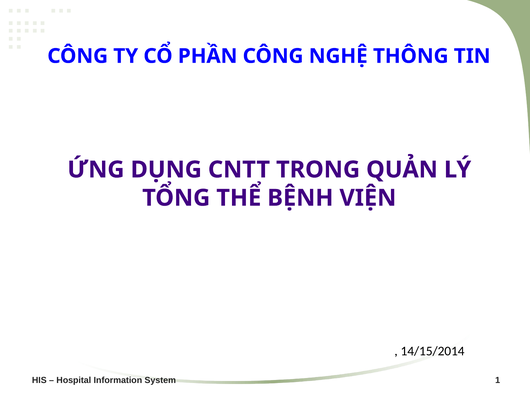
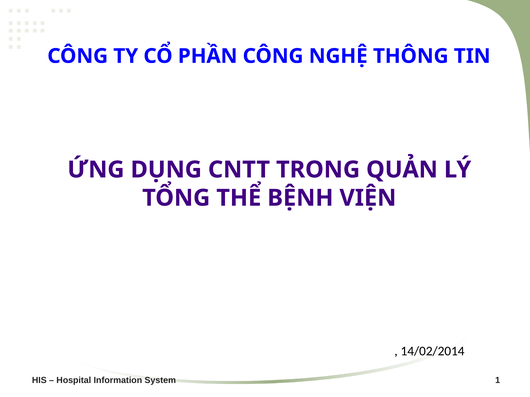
14/15/2014: 14/15/2014 -> 14/02/2014
